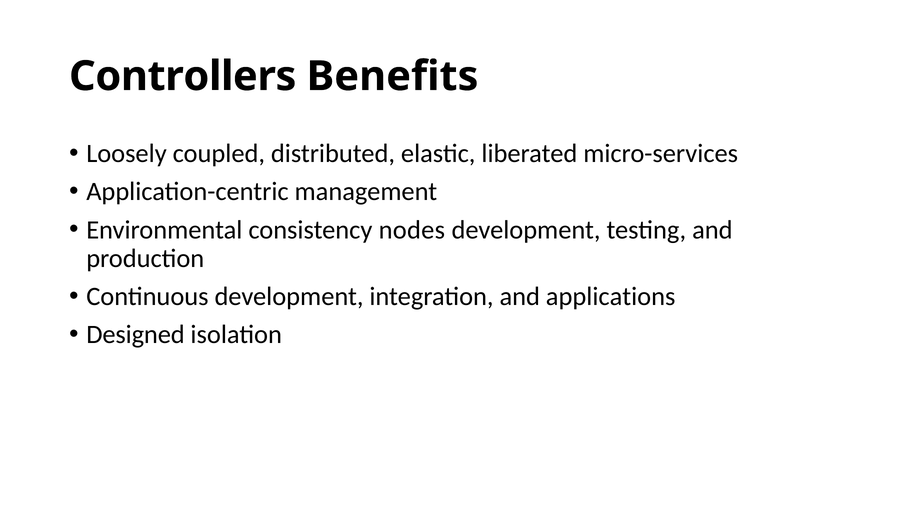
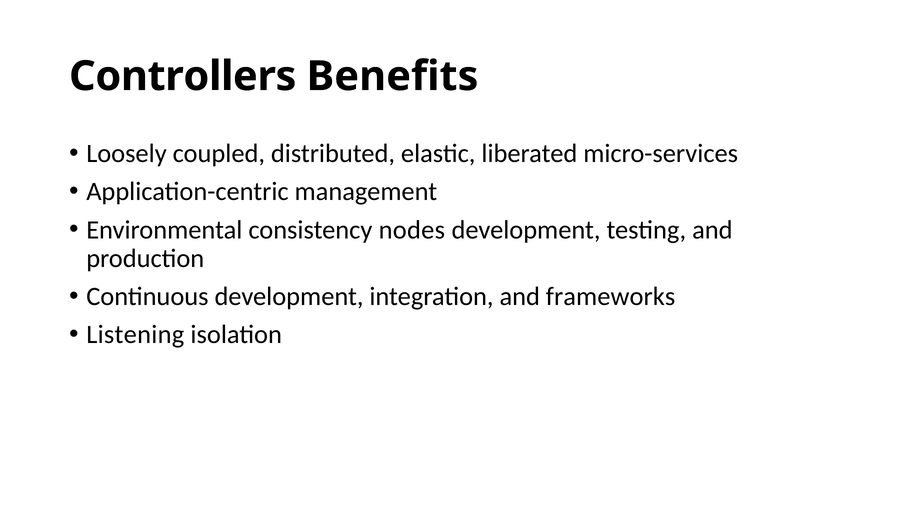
applications: applications -> frameworks
Designed: Designed -> Listening
